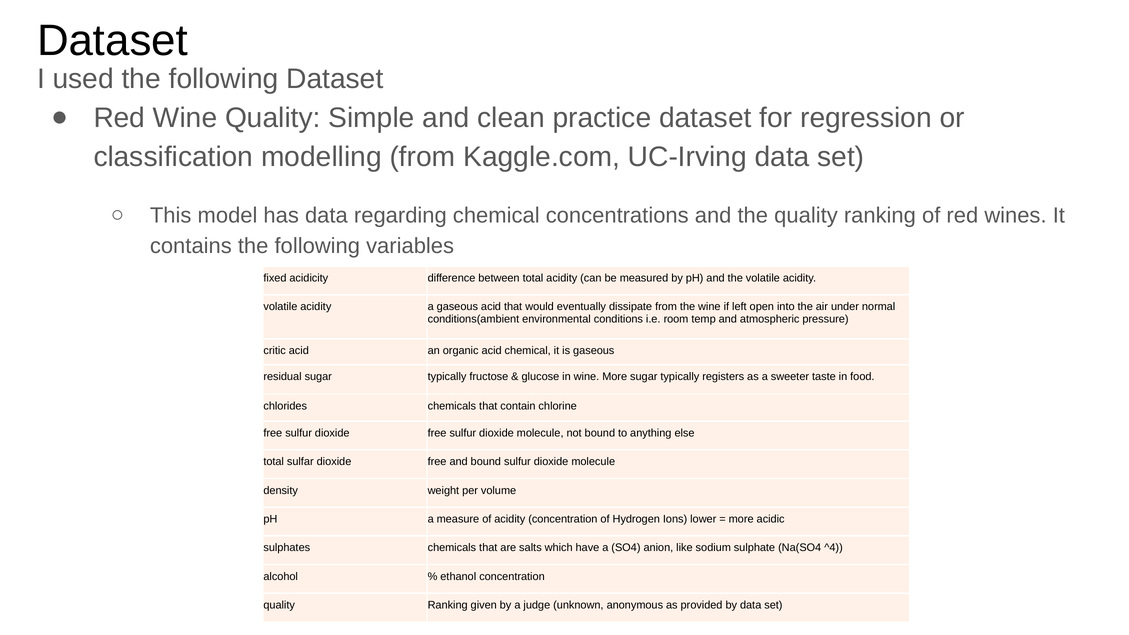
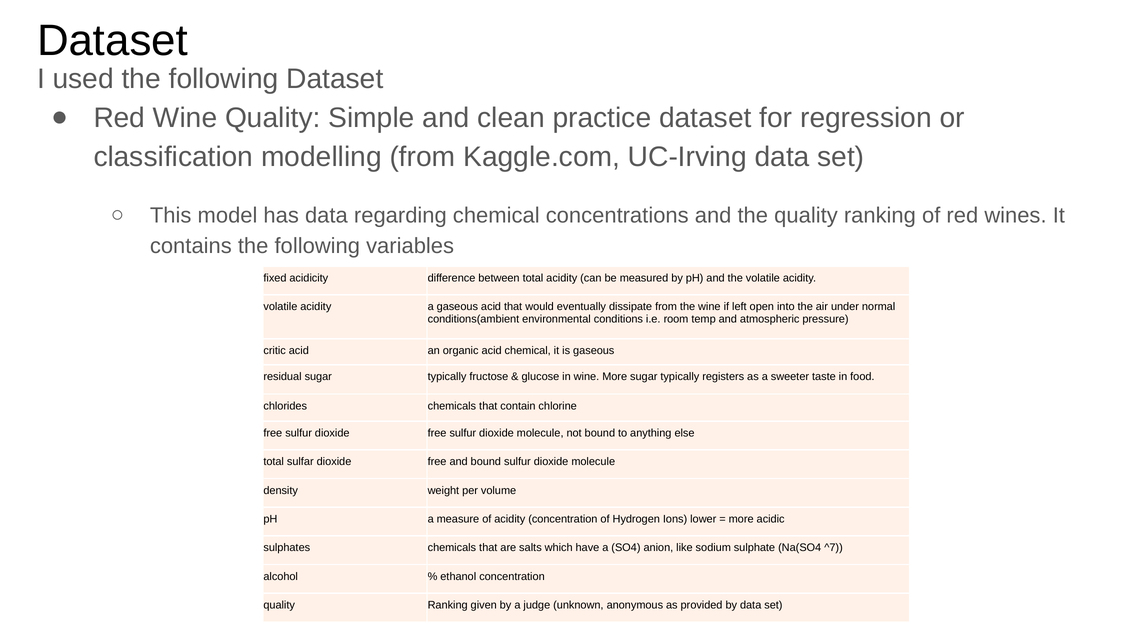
^4: ^4 -> ^7
